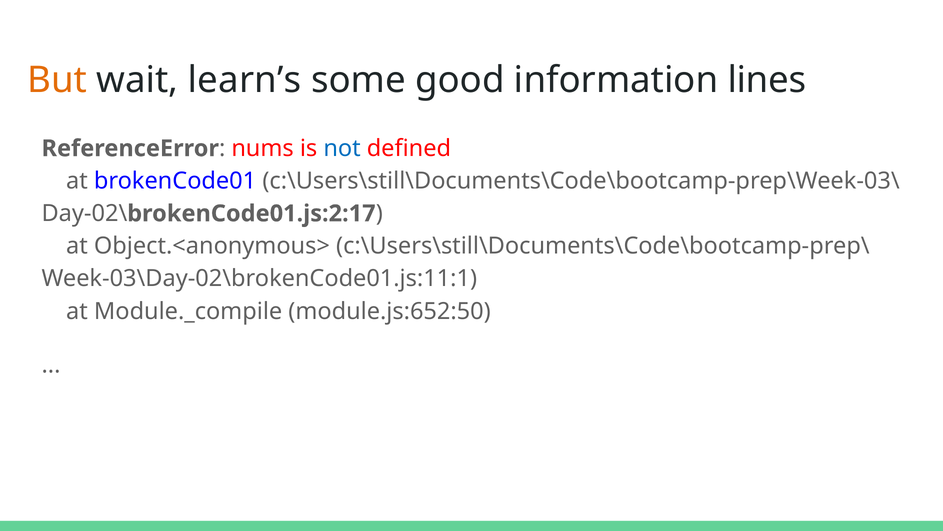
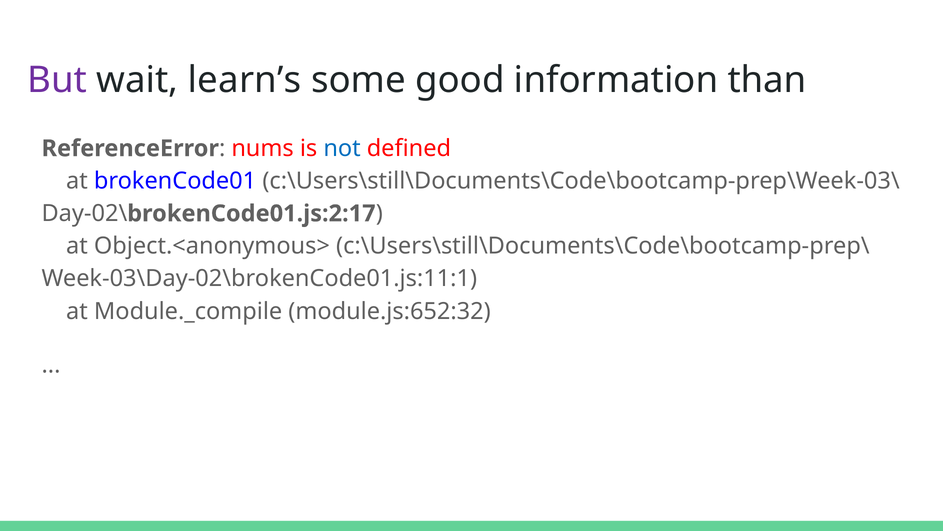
But colour: orange -> purple
lines: lines -> than
module.js:652:50: module.js:652:50 -> module.js:652:32
